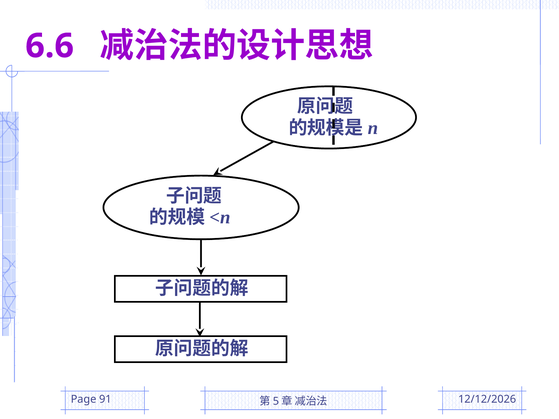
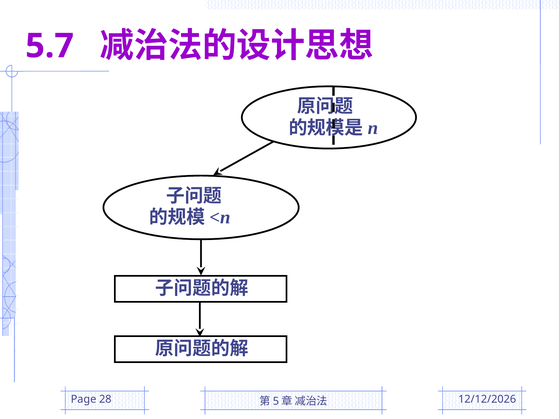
6.6: 6.6 -> 5.7
91: 91 -> 28
